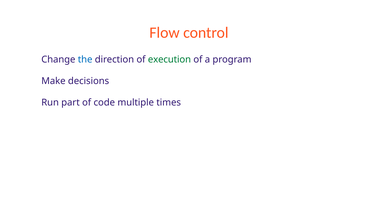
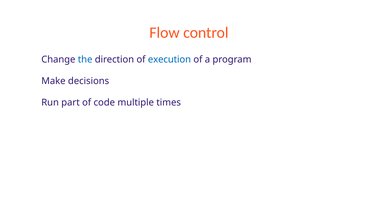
execution colour: green -> blue
